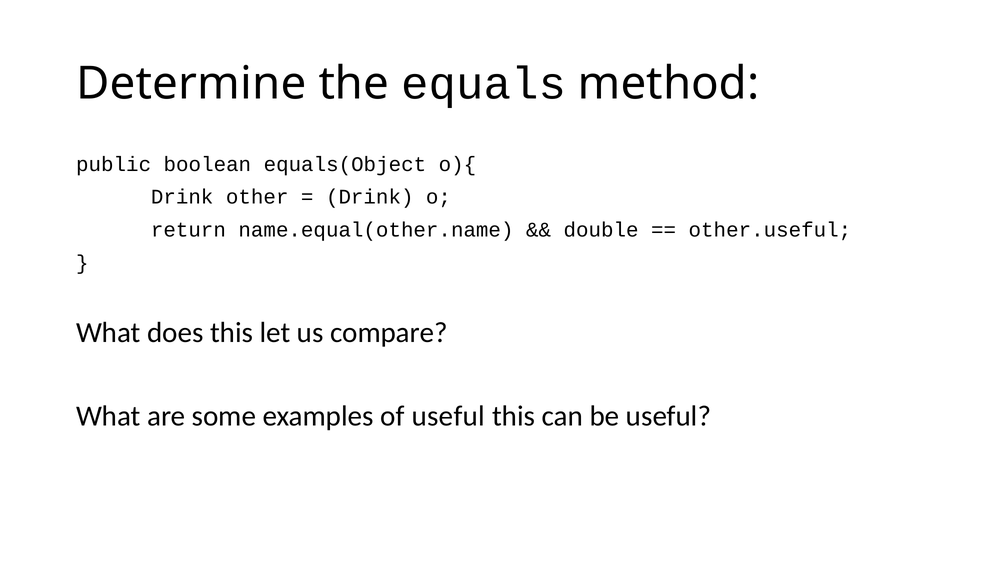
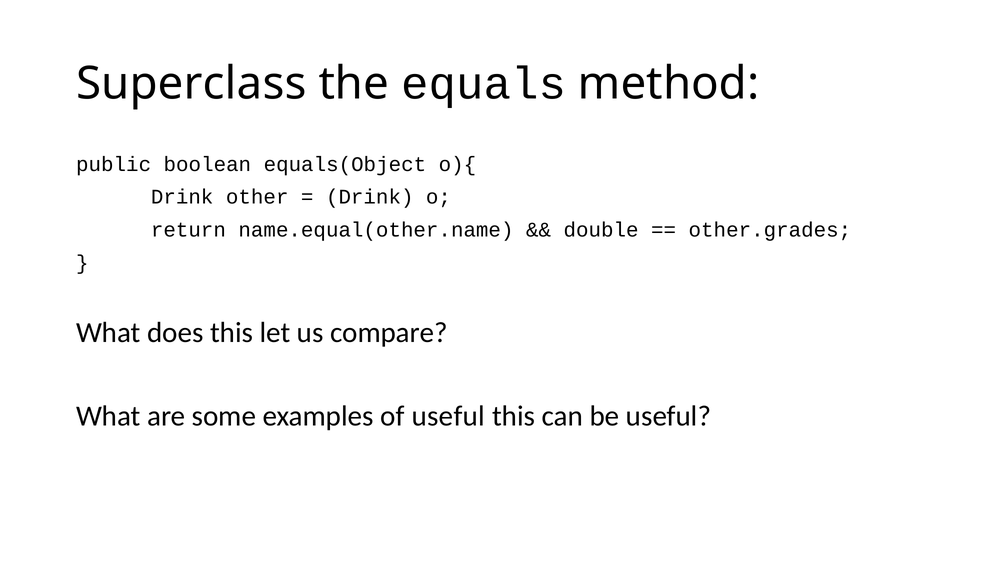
Determine: Determine -> Superclass
other.useful: other.useful -> other.grades
